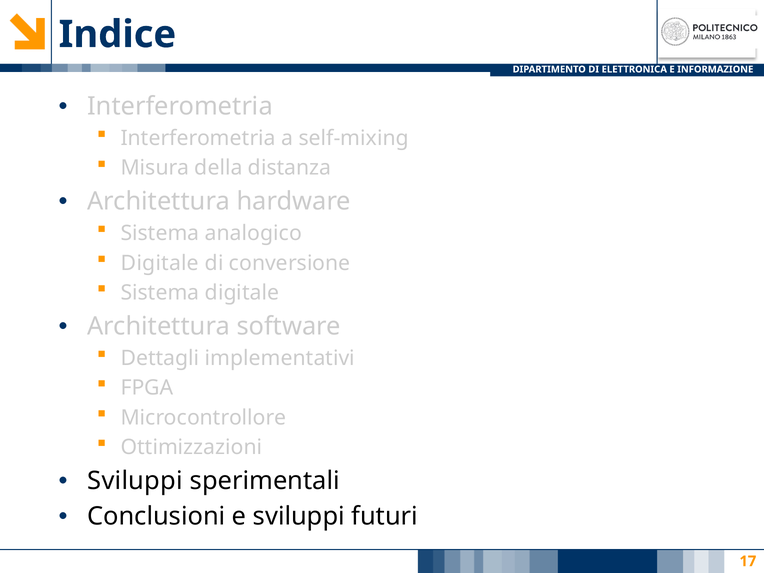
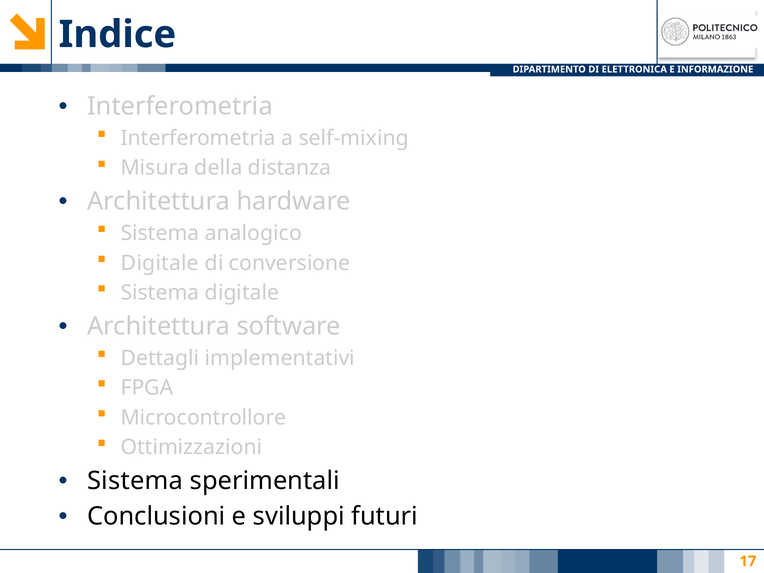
Sviluppi at (135, 481): Sviluppi -> Sistema
